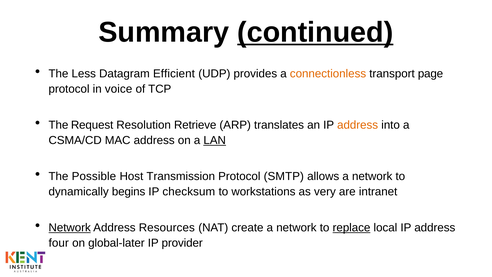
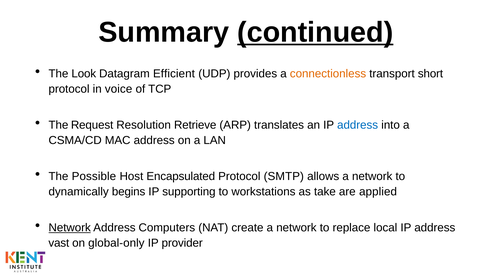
Less: Less -> Look
page: page -> short
address at (358, 125) colour: orange -> blue
LAN underline: present -> none
Transmission: Transmission -> Encapsulated
checksum: checksum -> supporting
very: very -> take
intranet: intranet -> applied
Resources: Resources -> Computers
replace underline: present -> none
four: four -> vast
global-later: global-later -> global-only
